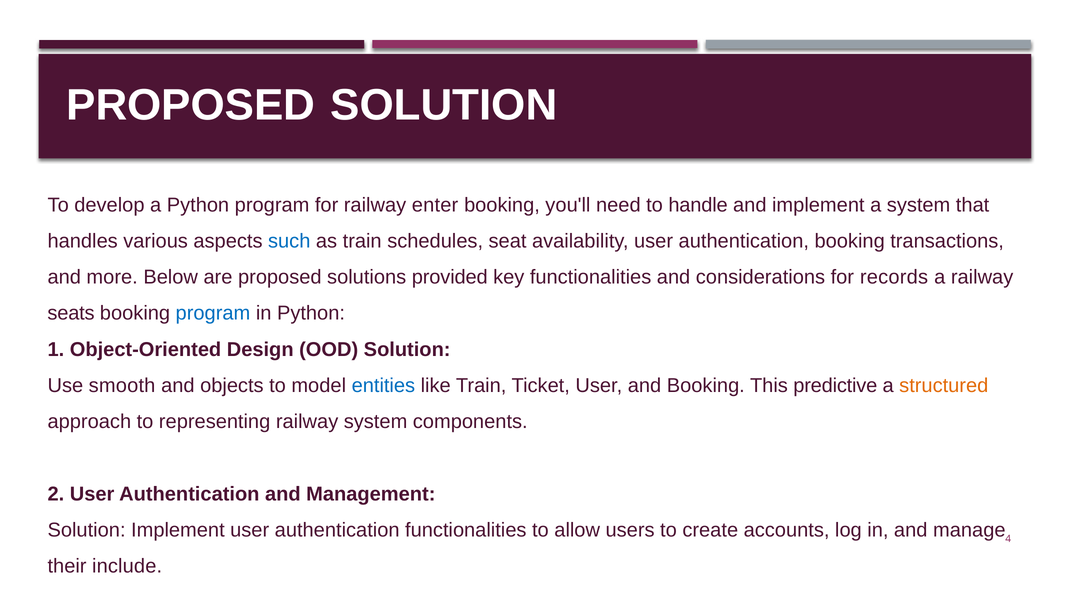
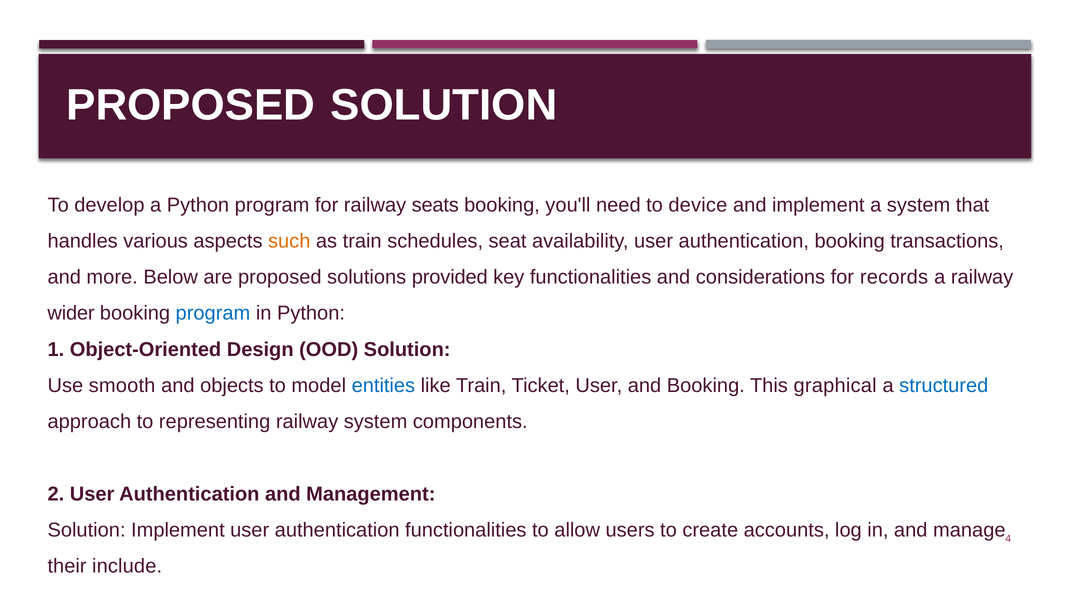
enter: enter -> seats
handle: handle -> device
such colour: blue -> orange
seats: seats -> wider
predictive: predictive -> graphical
structured colour: orange -> blue
